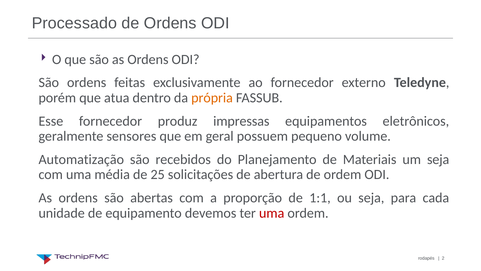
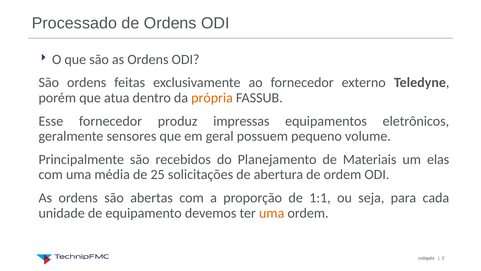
Automatização: Automatização -> Principalmente
um seja: seja -> elas
uma at (272, 213) colour: red -> orange
